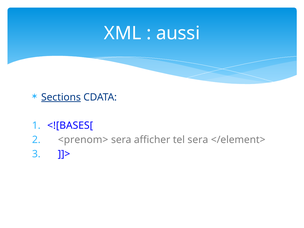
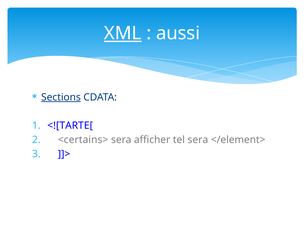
XML underline: none -> present
<![BASES[: <![BASES[ -> <![TARTE[
<prenom>: <prenom> -> <certains>
